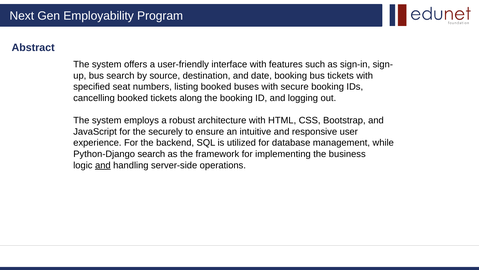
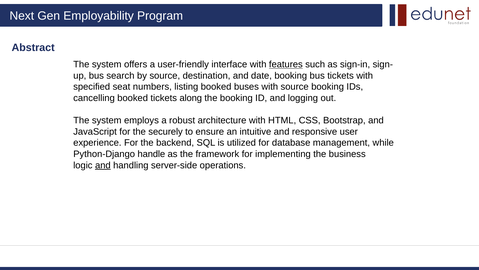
features underline: none -> present
with secure: secure -> source
Python-Django search: search -> handle
